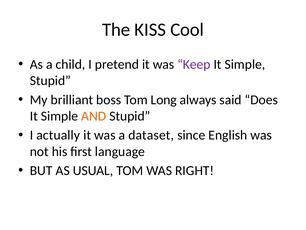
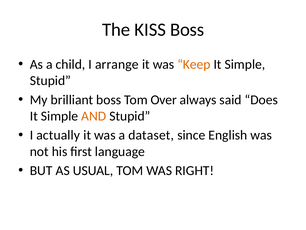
KISS Cool: Cool -> Boss
pretend: pretend -> arrange
Keep colour: purple -> orange
Long: Long -> Over
